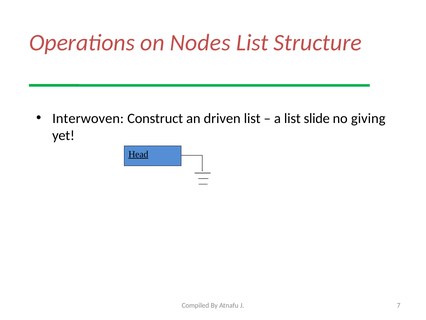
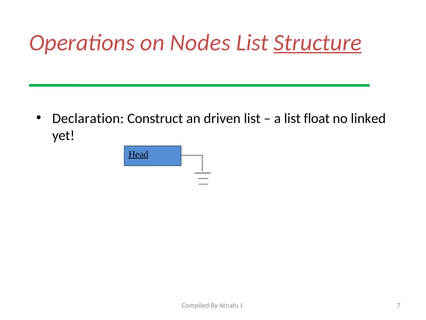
Structure underline: none -> present
Interwoven: Interwoven -> Declaration
slide: slide -> float
giving: giving -> linked
